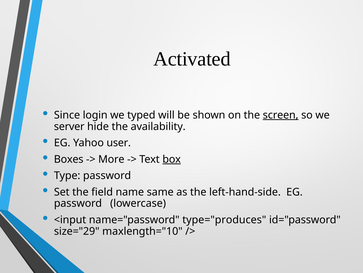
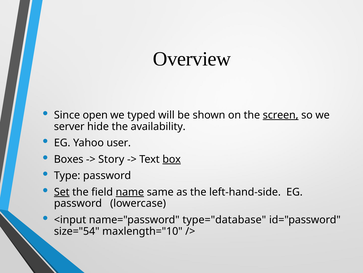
Activated: Activated -> Overview
login: login -> open
More: More -> Story
Set underline: none -> present
name underline: none -> present
type="produces: type="produces -> type="database
size="29: size="29 -> size="54
